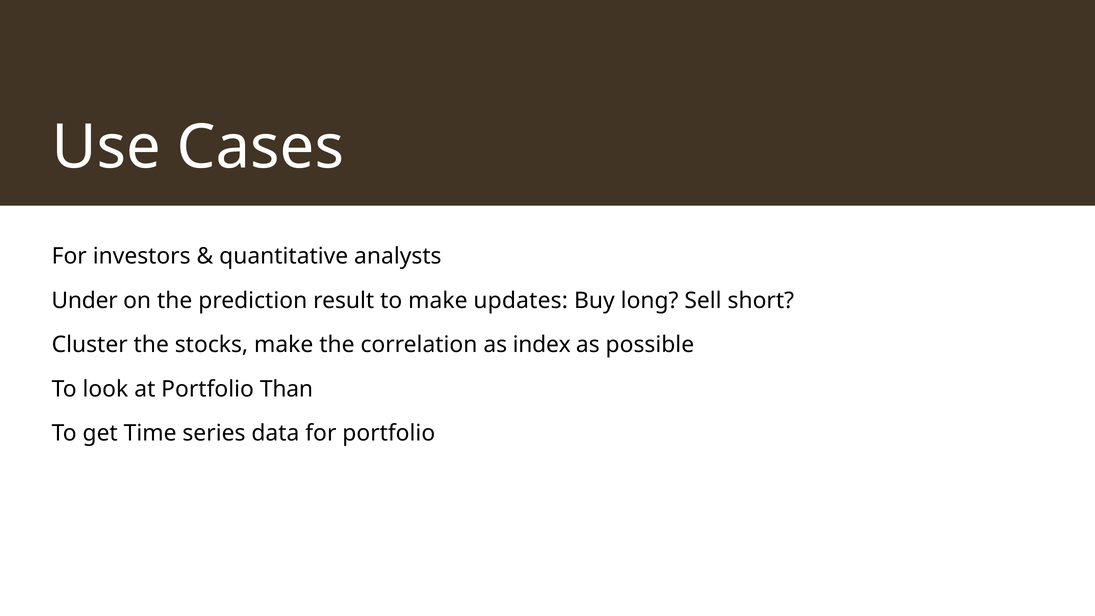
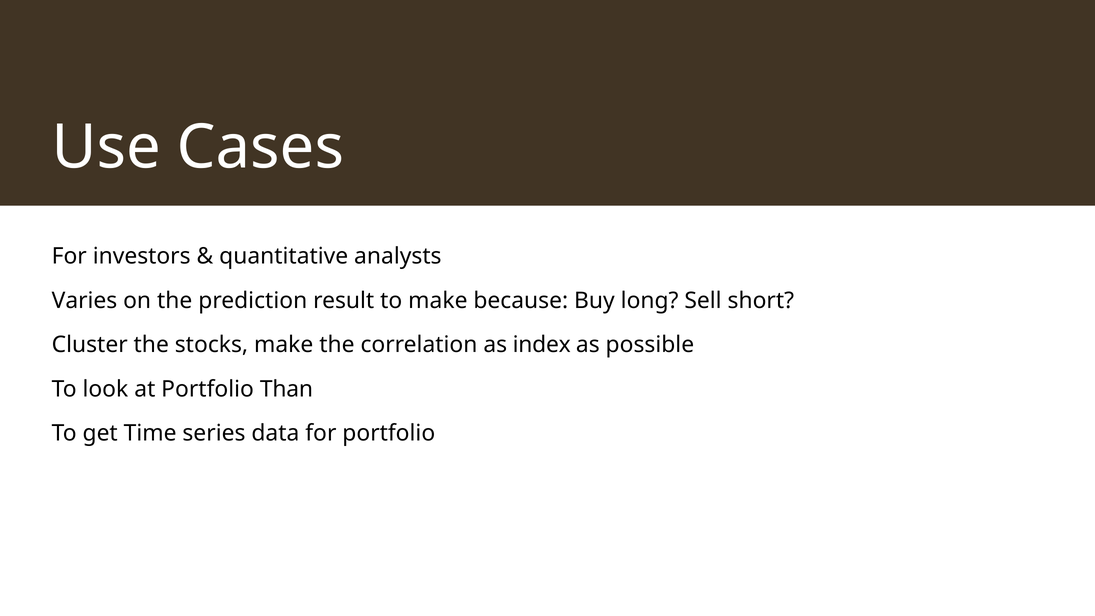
Under: Under -> Varies
updates: updates -> because
